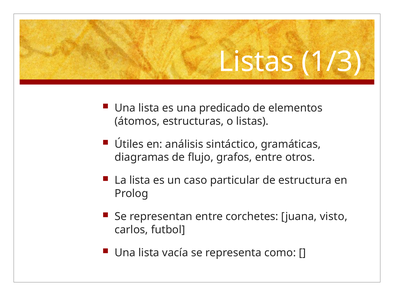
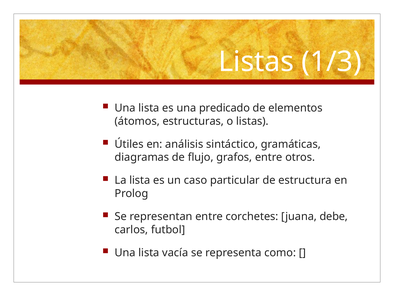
visto: visto -> debe
